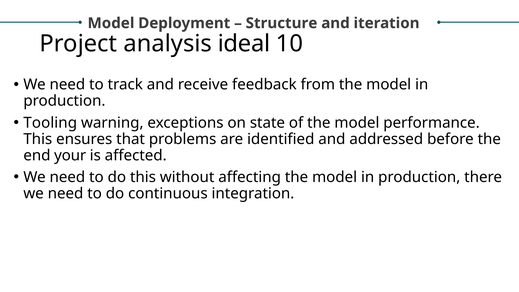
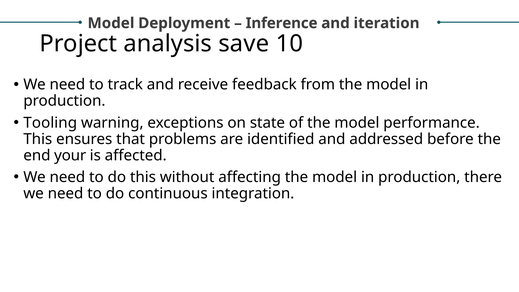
Structure: Structure -> Inference
ideal: ideal -> save
